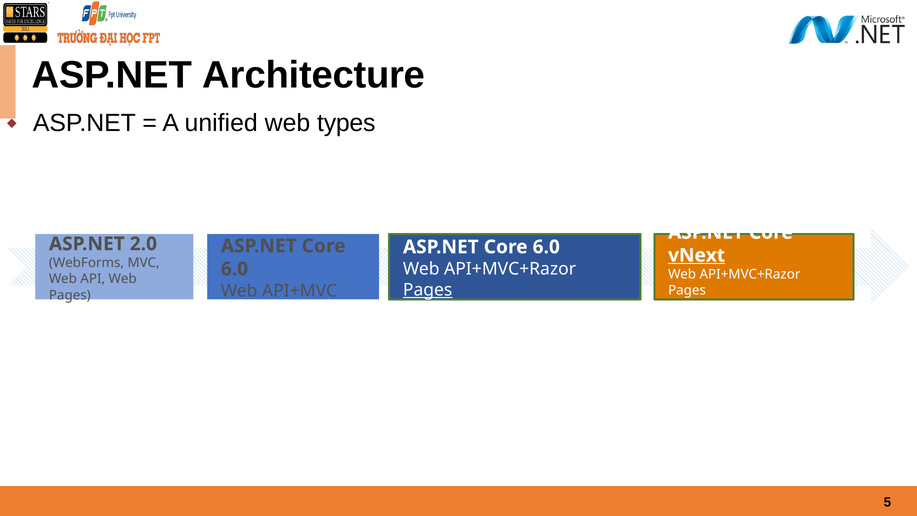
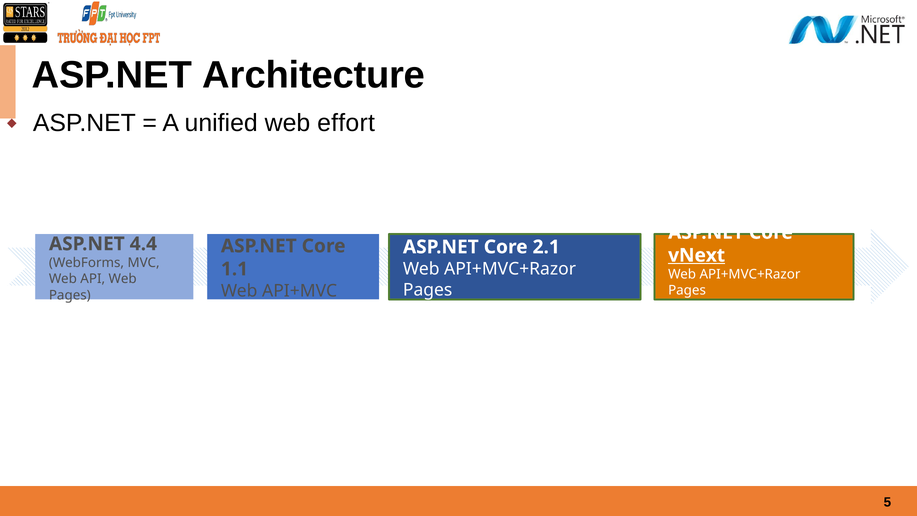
types: types -> effort
2.0: 2.0 -> 4.4
6.0 at (546, 247): 6.0 -> 2.1
6.0 at (234, 269): 6.0 -> 1.1
Pages at (428, 290) underline: present -> none
